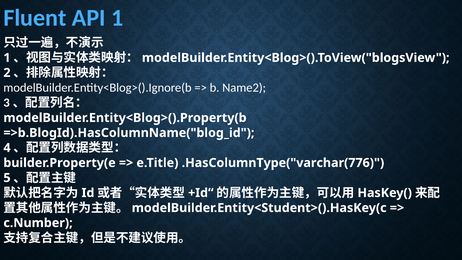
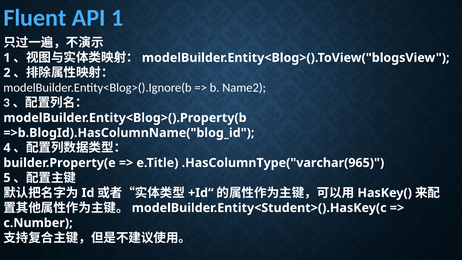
.HasColumnType("varchar(776: .HasColumnType("varchar(776 -> .HasColumnType("varchar(965
